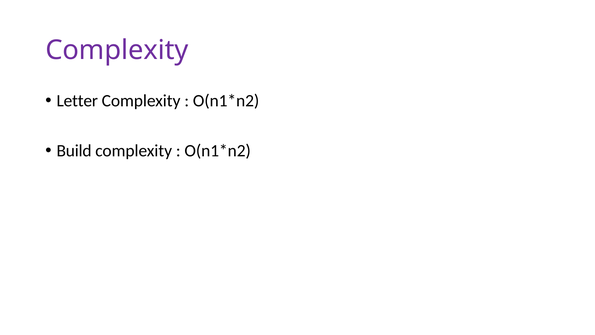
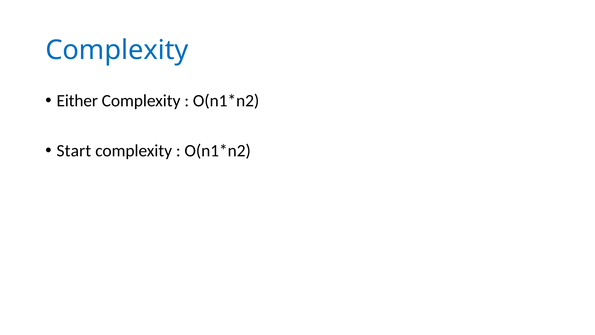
Complexity at (117, 50) colour: purple -> blue
Letter: Letter -> Either
Build: Build -> Start
